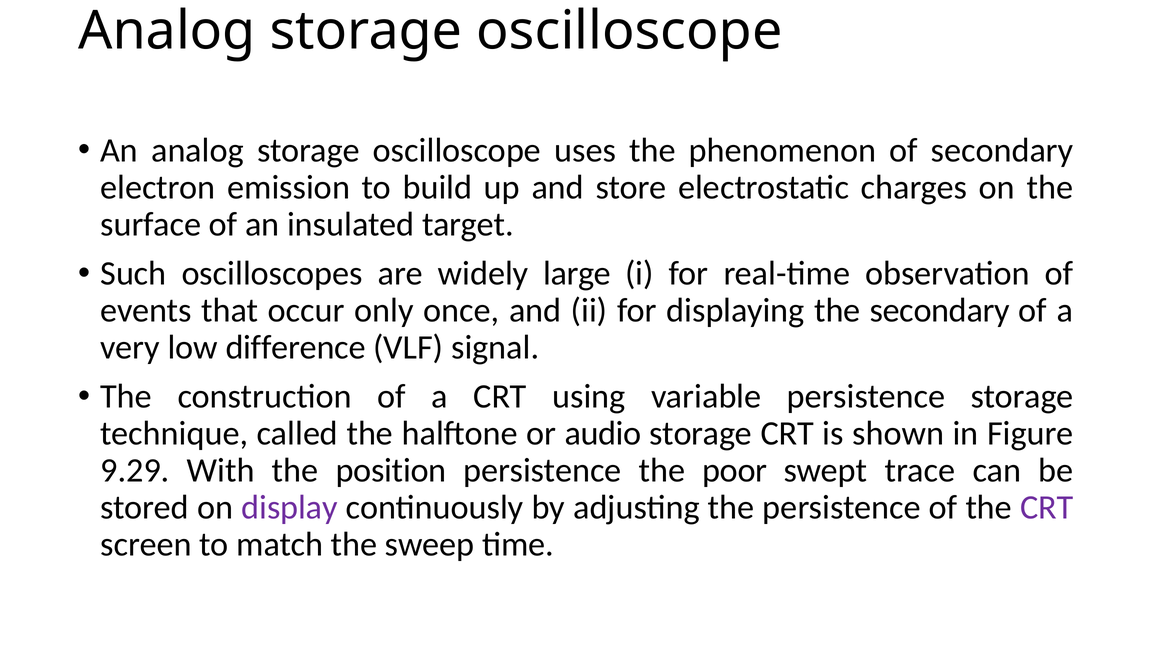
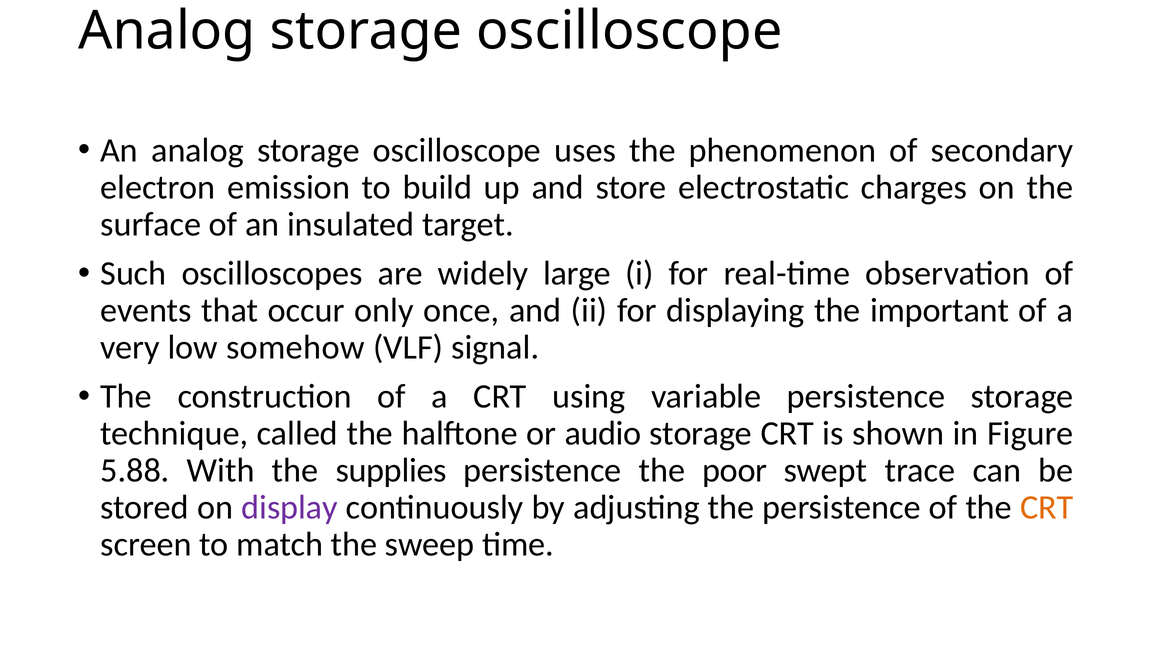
the secondary: secondary -> important
difference: difference -> somehow
9.29: 9.29 -> 5.88
position: position -> supplies
CRT at (1047, 507) colour: purple -> orange
